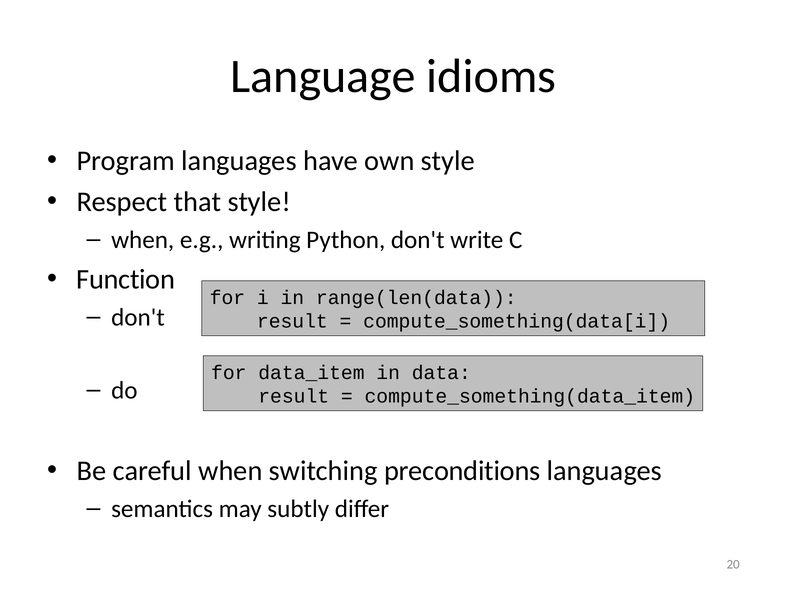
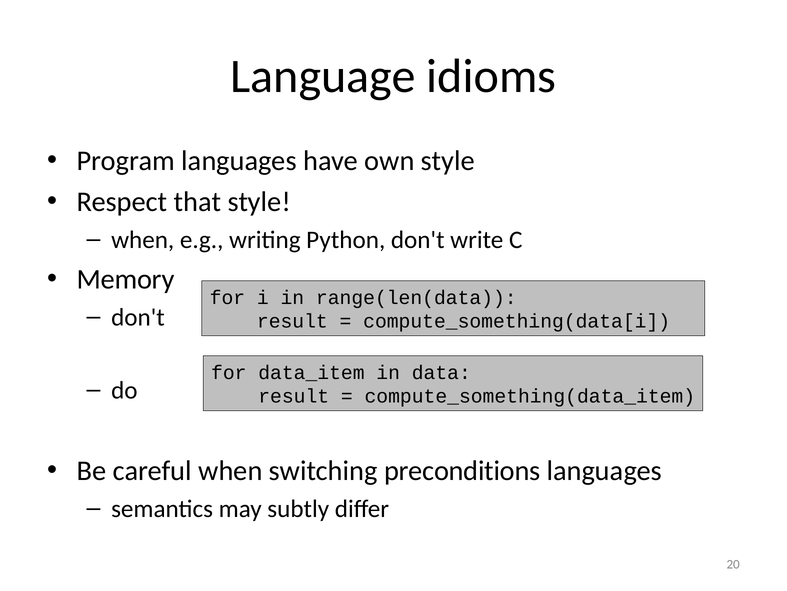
Function: Function -> Memory
